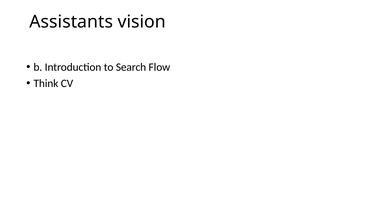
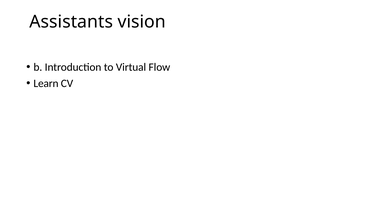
Search: Search -> Virtual
Think: Think -> Learn
